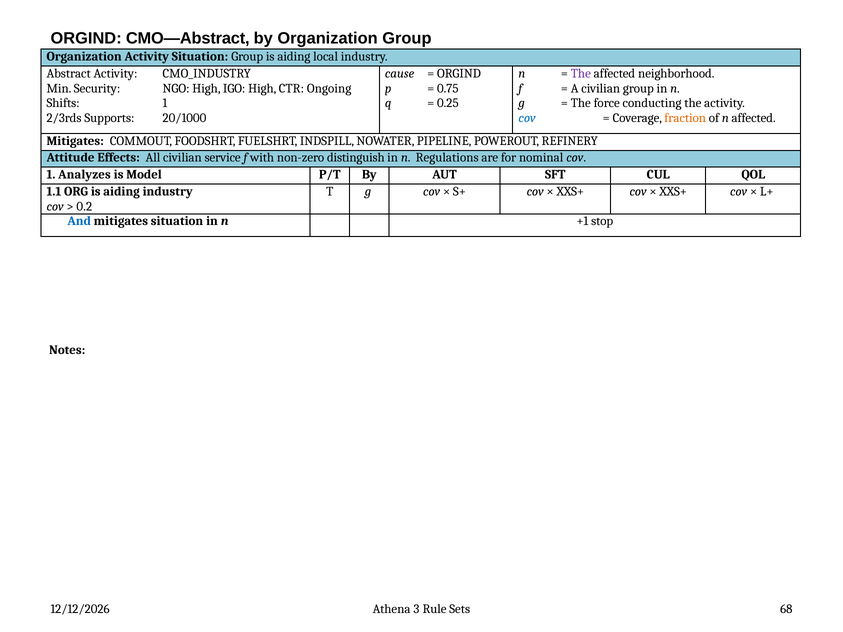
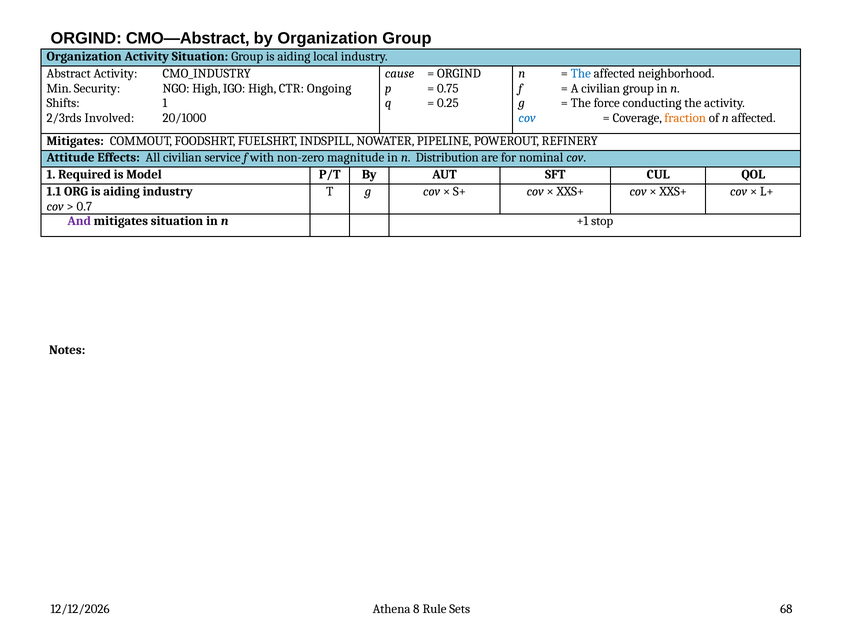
The at (581, 73) colour: purple -> blue
Supports: Supports -> Involved
distinguish: distinguish -> magnitude
Regulations: Regulations -> Distribution
Analyzes: Analyzes -> Required
0.2: 0.2 -> 0.7
And colour: blue -> purple
3: 3 -> 8
